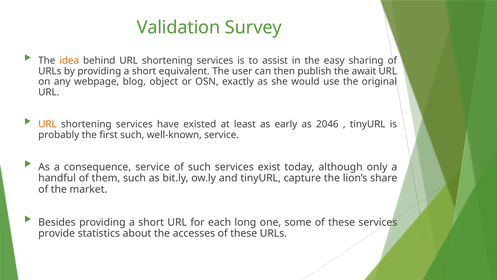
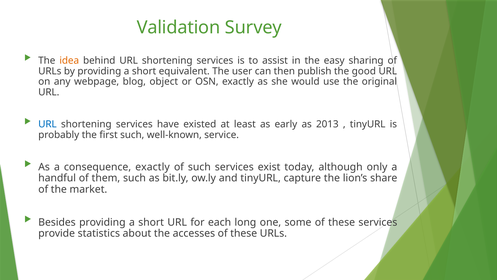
await: await -> good
URL at (48, 124) colour: orange -> blue
2046: 2046 -> 2013
consequence service: service -> exactly
